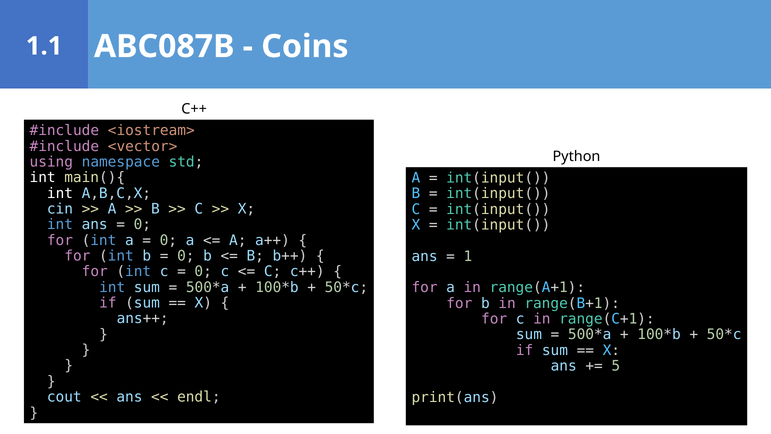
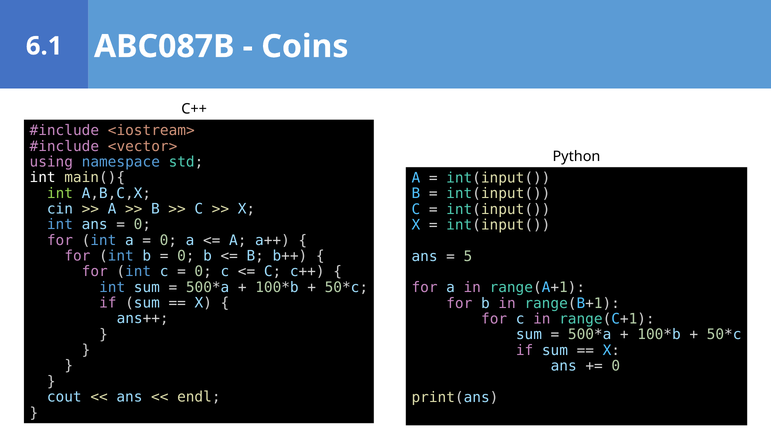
1.1: 1.1 -> 6.1
int at (60, 193) colour: white -> light green
1: 1 -> 5
5 at (616, 366): 5 -> 0
